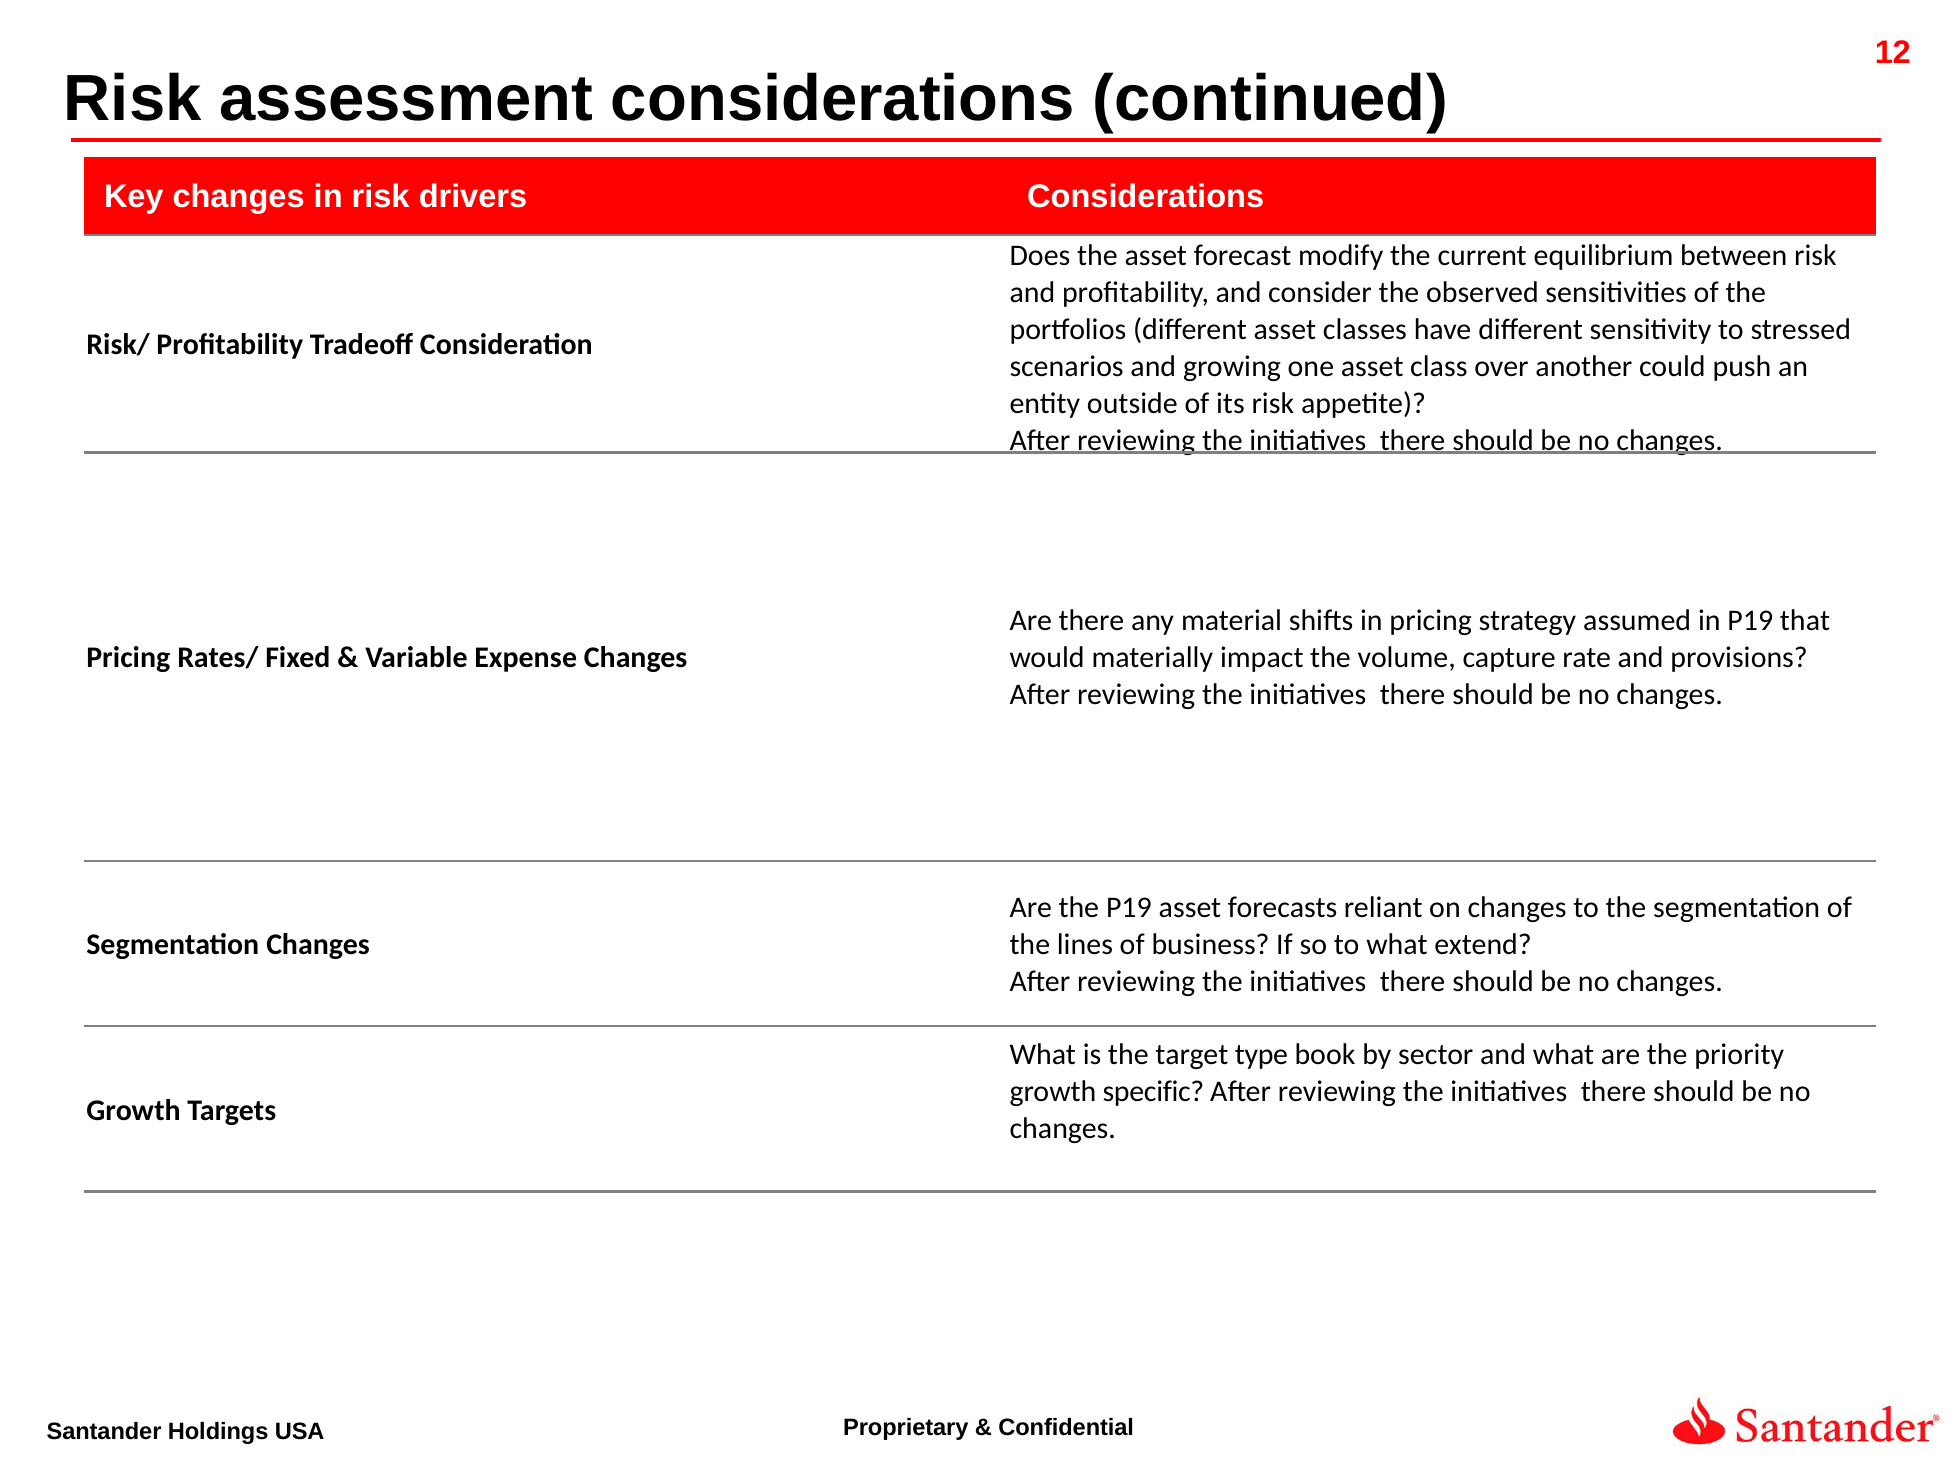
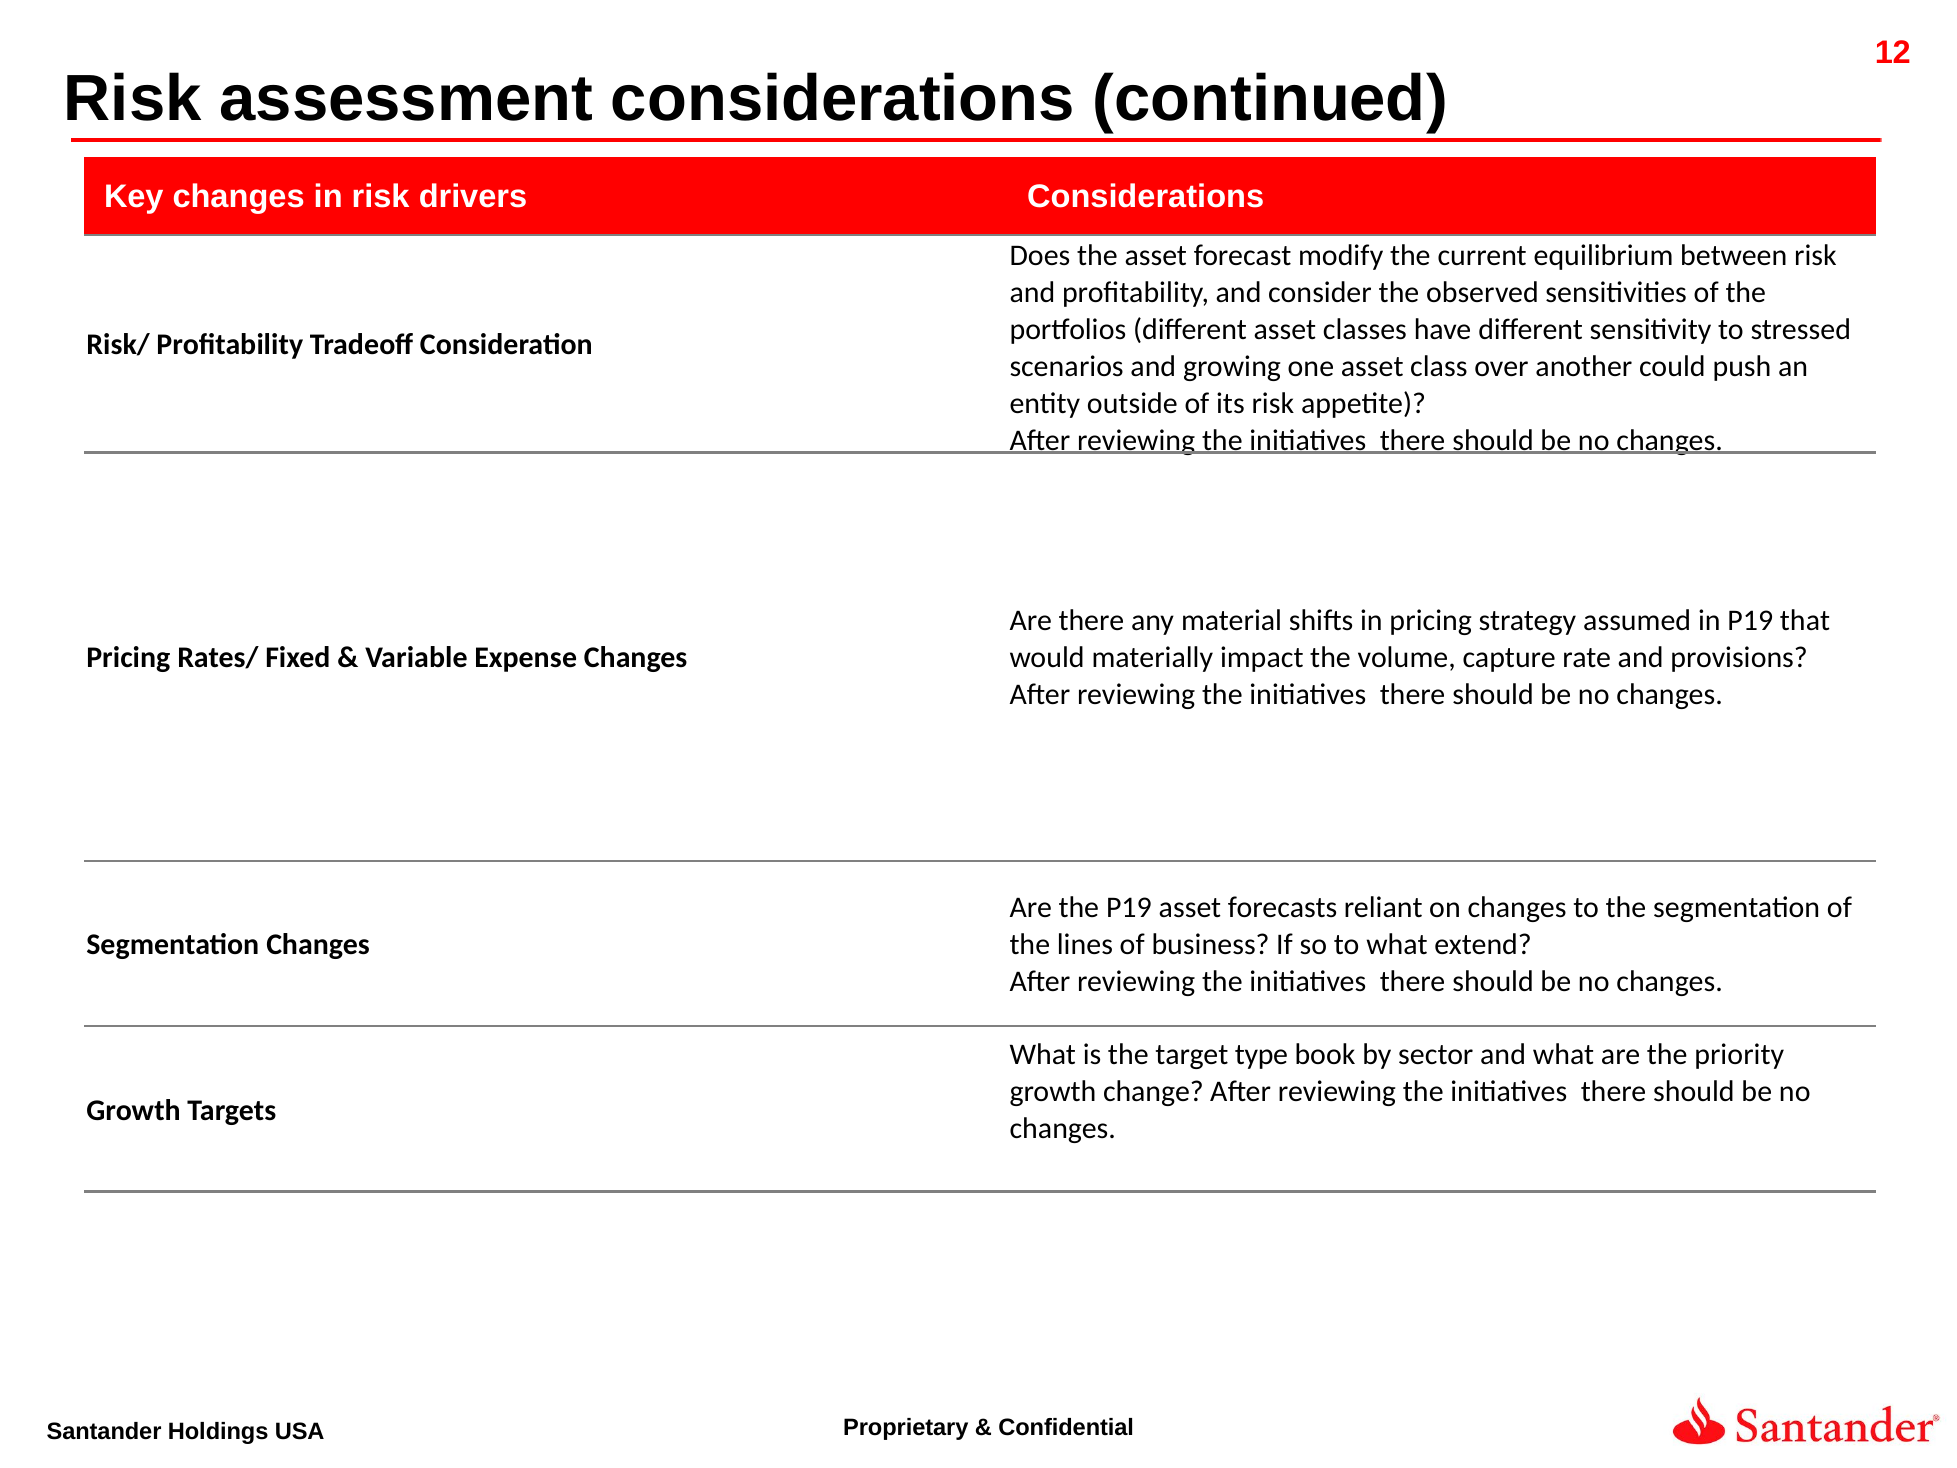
specific: specific -> change
